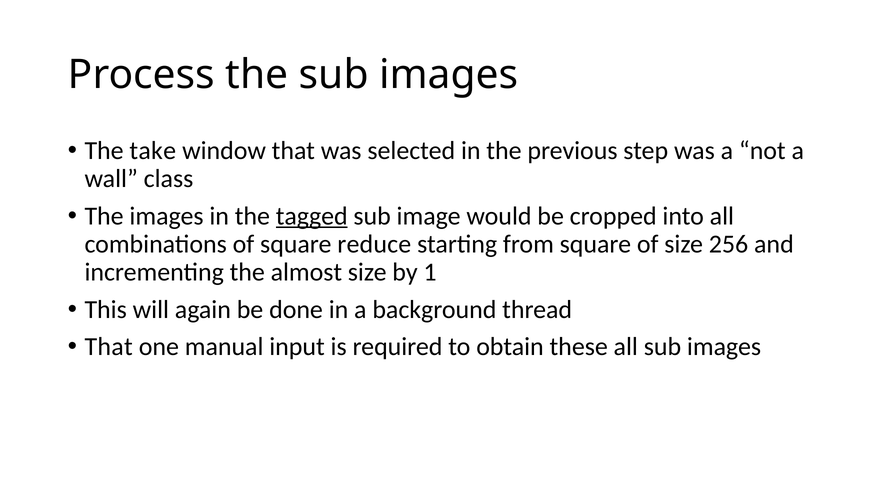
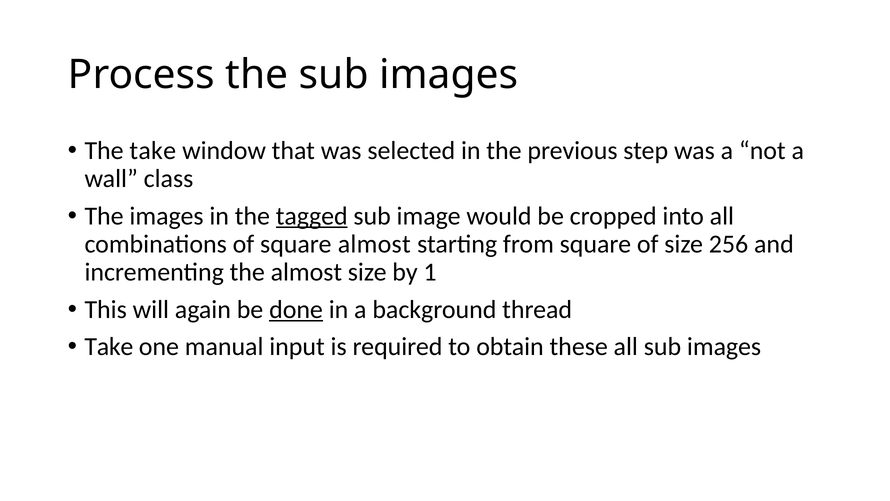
square reduce: reduce -> almost
done underline: none -> present
That at (109, 347): That -> Take
